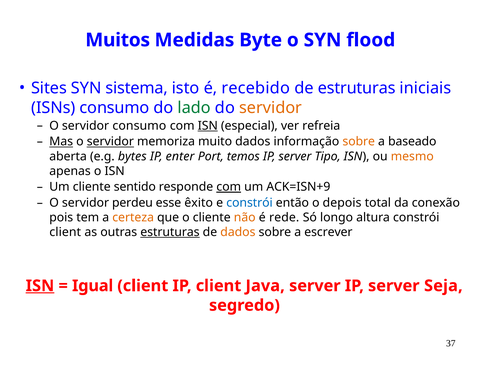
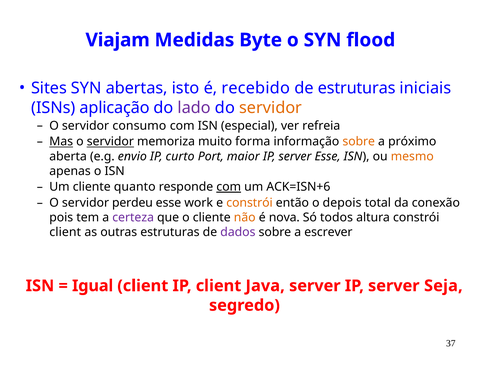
Muitos: Muitos -> Viajam
sistema: sistema -> abertas
ISNs consumo: consumo -> aplicação
lado colour: green -> purple
ISN at (208, 126) underline: present -> none
muito dados: dados -> forma
baseado: baseado -> próximo
bytes: bytes -> envio
enter: enter -> curto
temos: temos -> maior
server Tipo: Tipo -> Esse
sentido: sentido -> quanto
ACK=ISN+9: ACK=ISN+9 -> ACK=ISN+6
êxito: êxito -> work
constrói at (250, 203) colour: blue -> orange
certeza colour: orange -> purple
rede: rede -> nova
longo: longo -> todos
estruturas at (170, 232) underline: present -> none
dados at (238, 232) colour: orange -> purple
ISN at (40, 286) underline: present -> none
